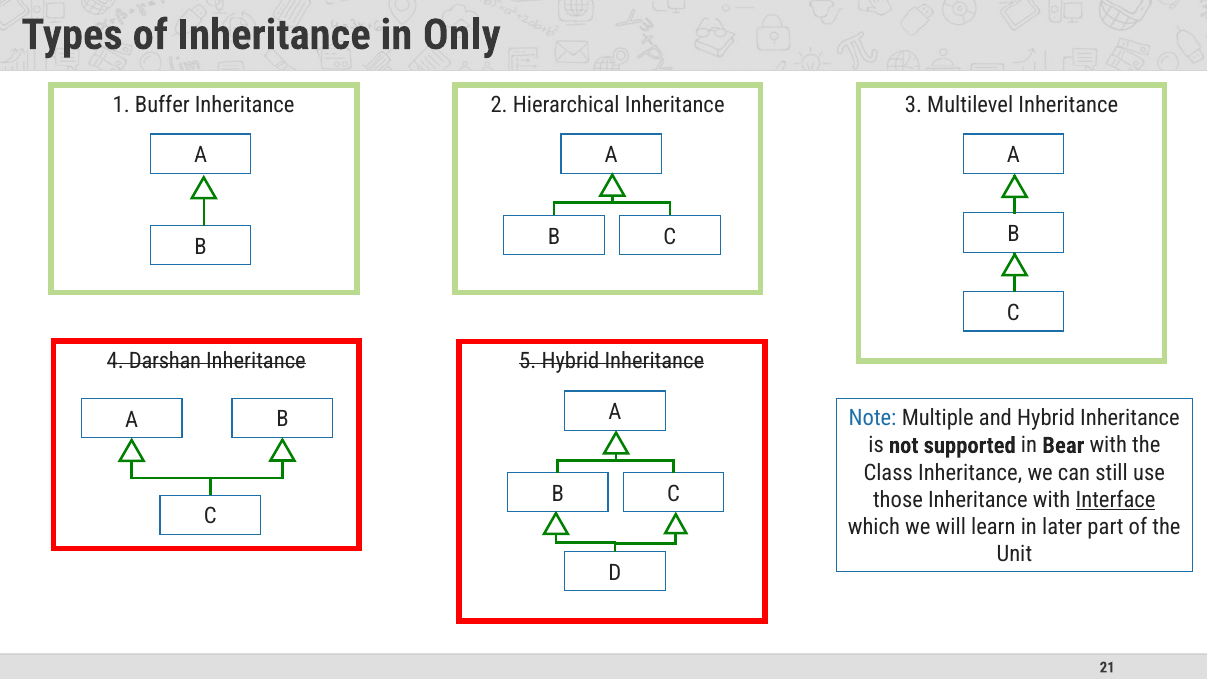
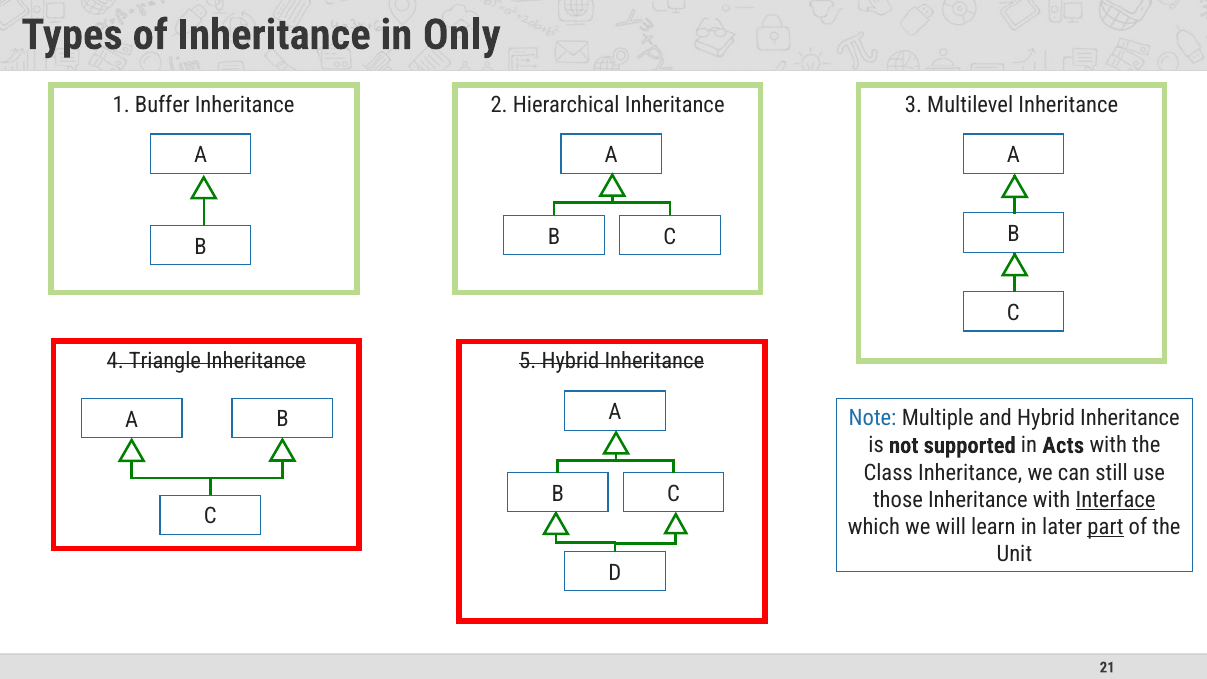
Darshan: Darshan -> Triangle
Bear: Bear -> Acts
part underline: none -> present
